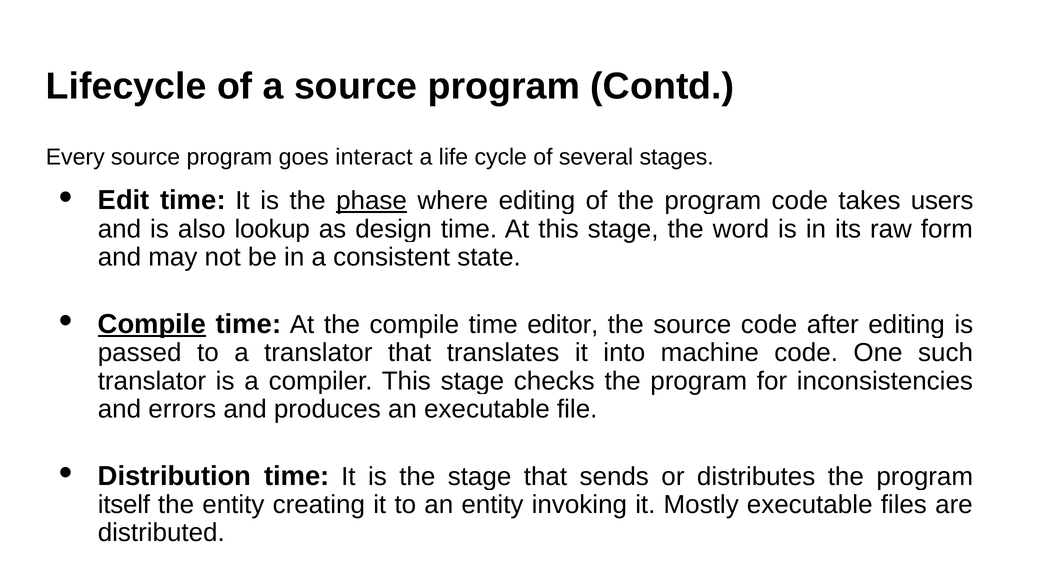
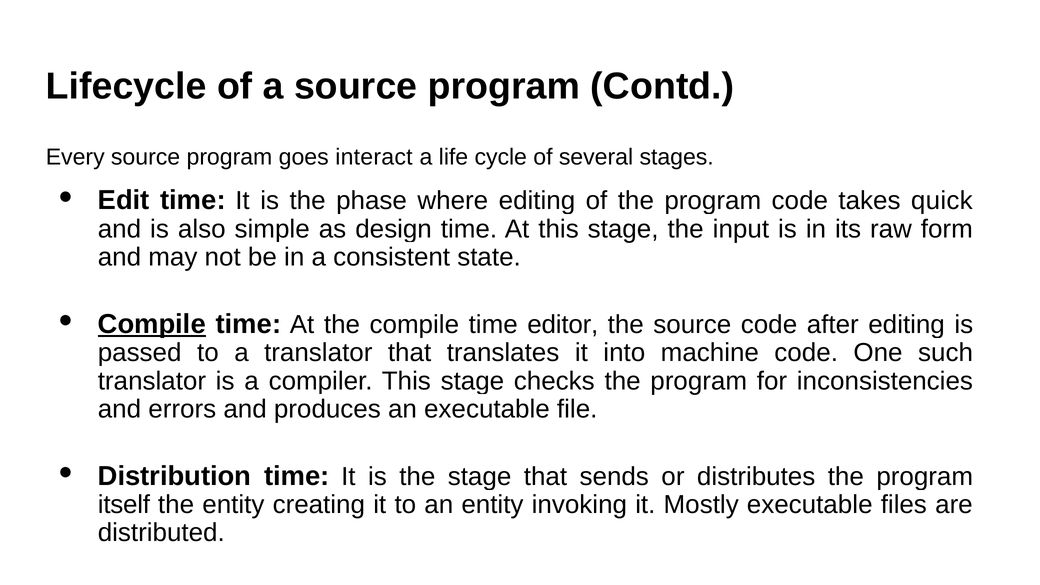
phase underline: present -> none
users: users -> quick
lookup: lookup -> simple
word: word -> input
